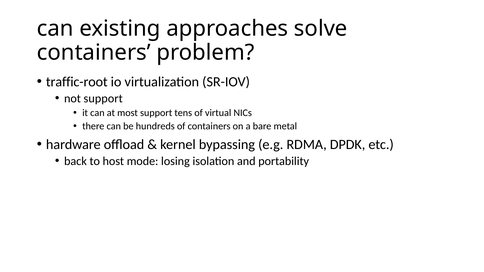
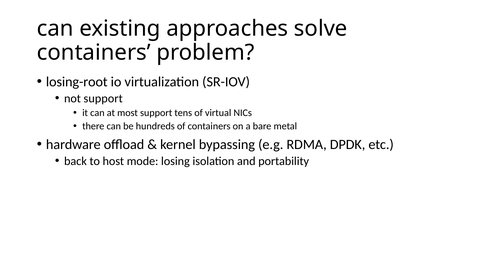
traffic-root: traffic-root -> losing-root
